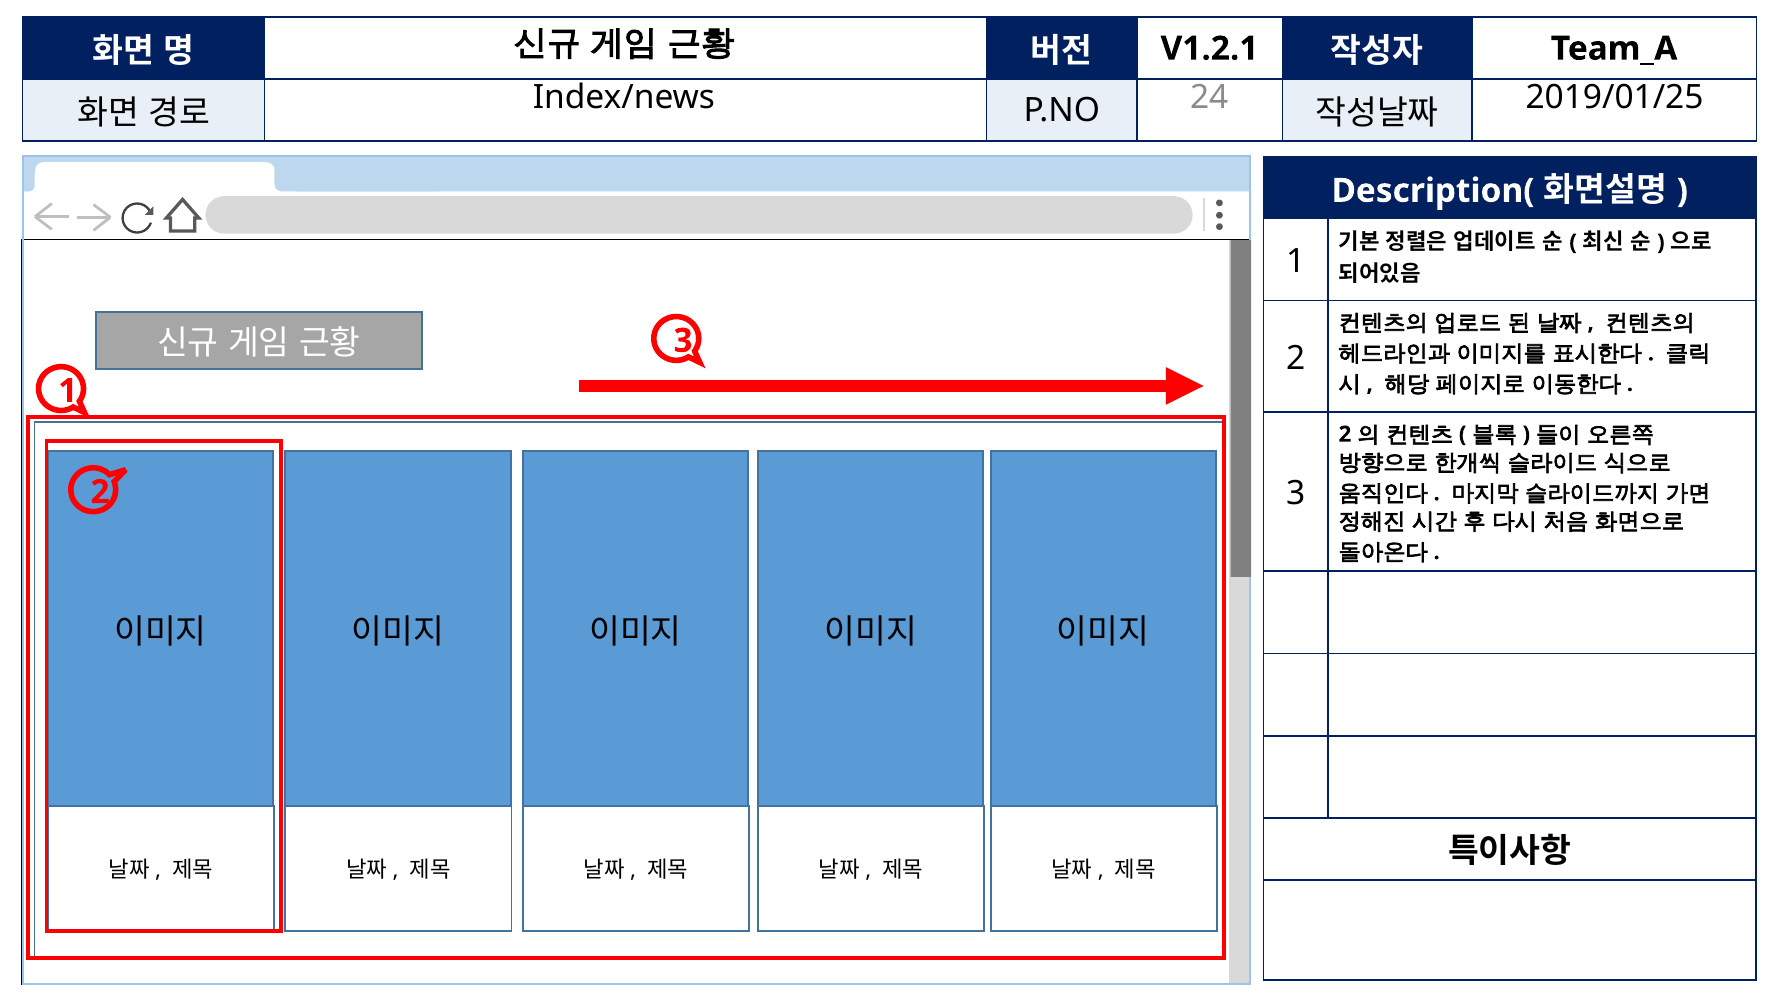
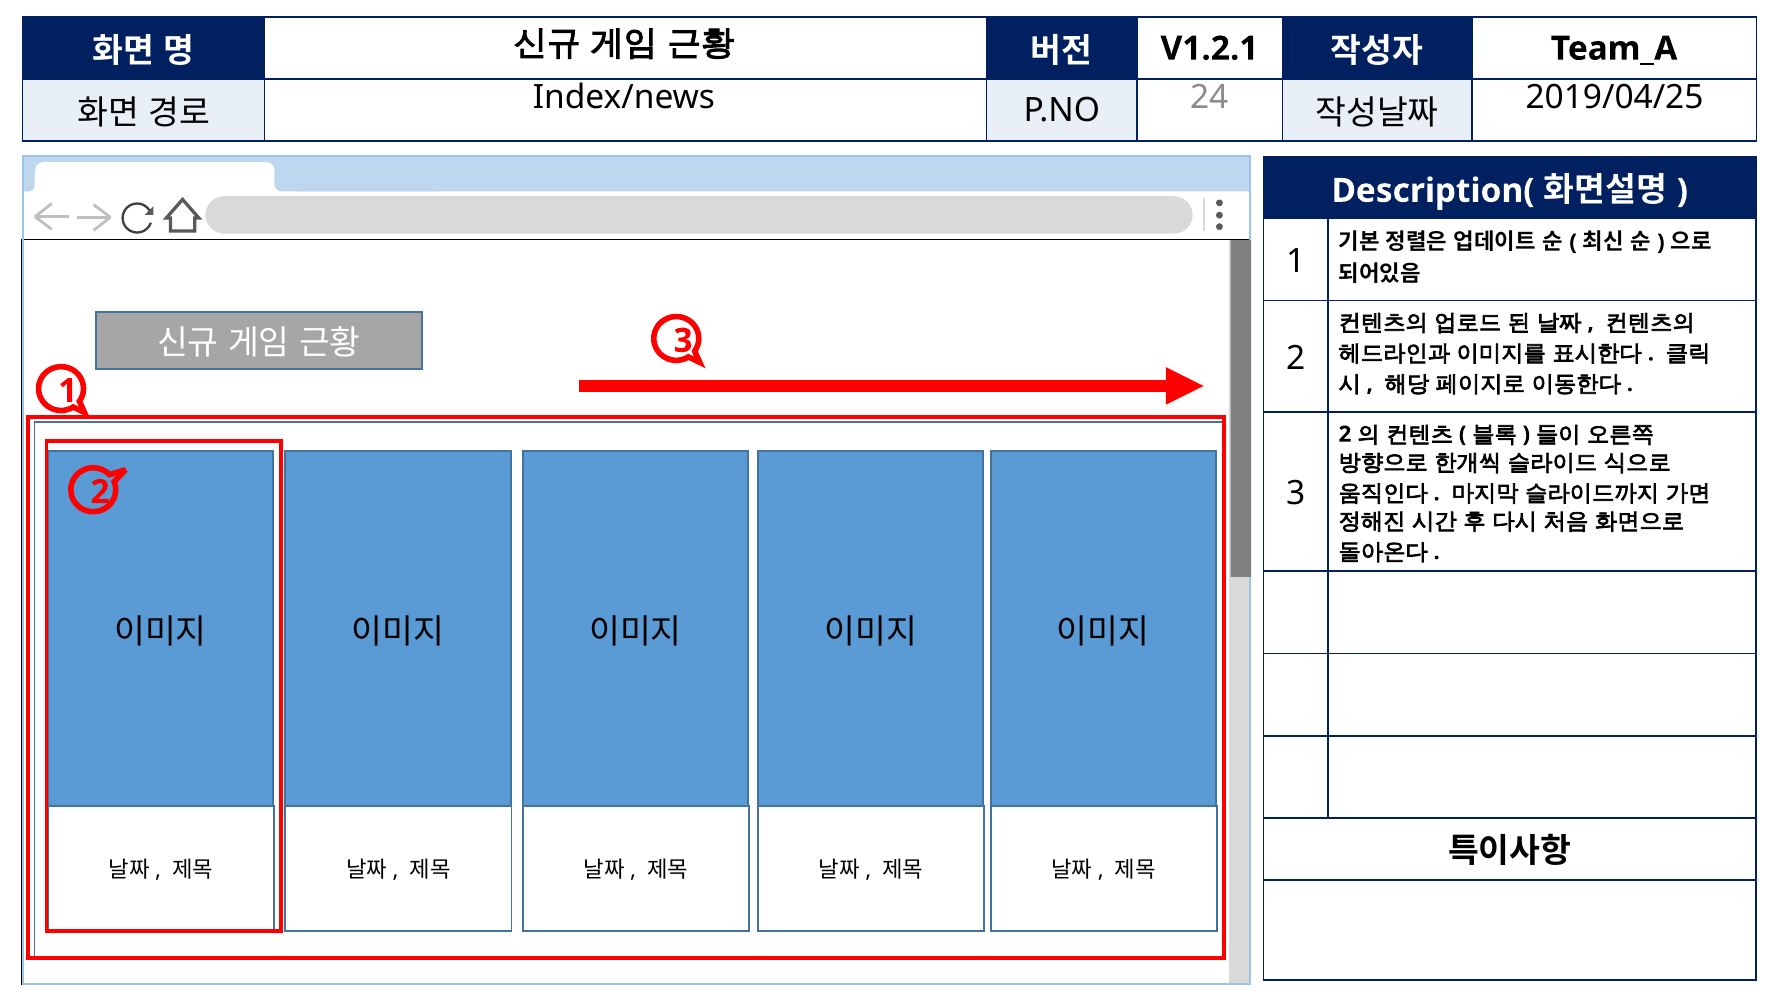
2019/01/25: 2019/01/25 -> 2019/04/25
